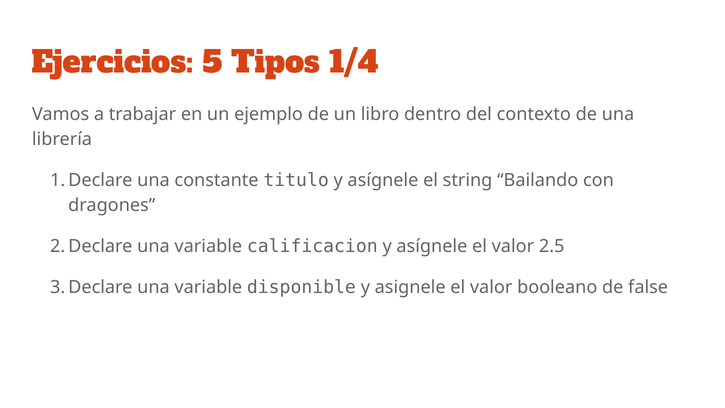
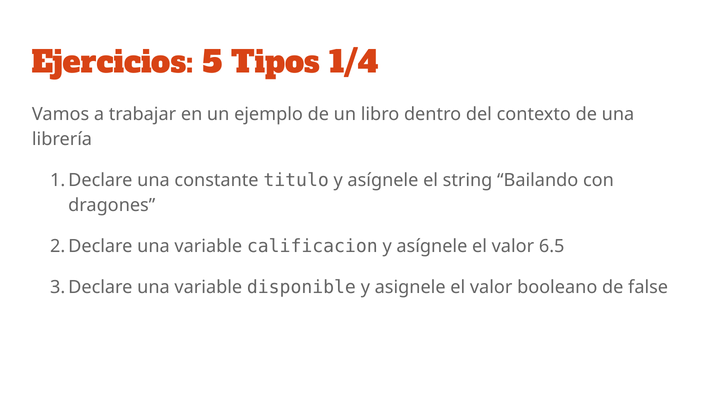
2.5: 2.5 -> 6.5
